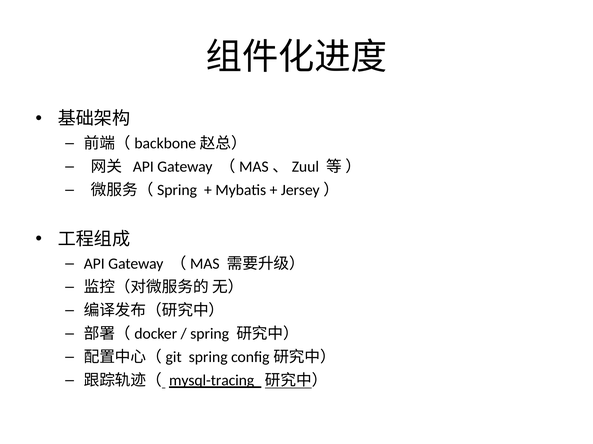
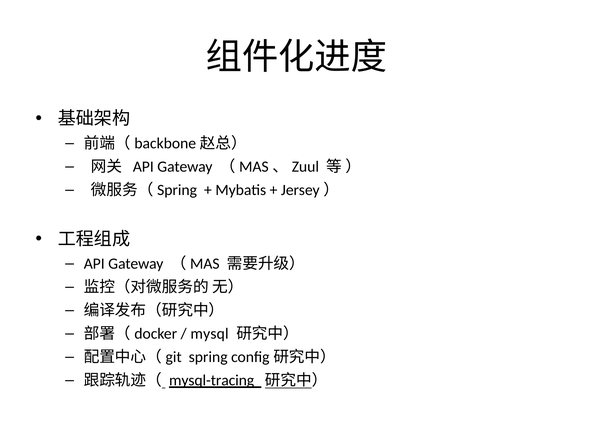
spring at (210, 334): spring -> mysql
